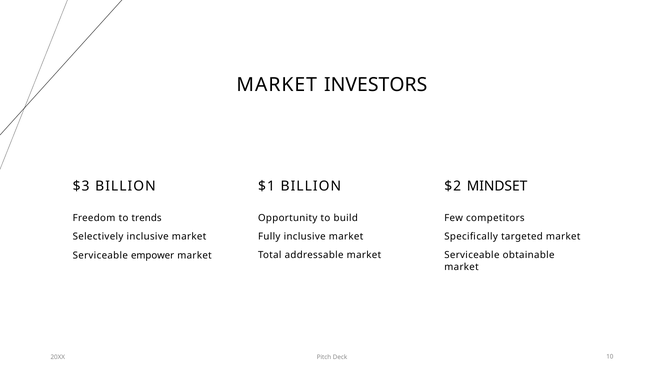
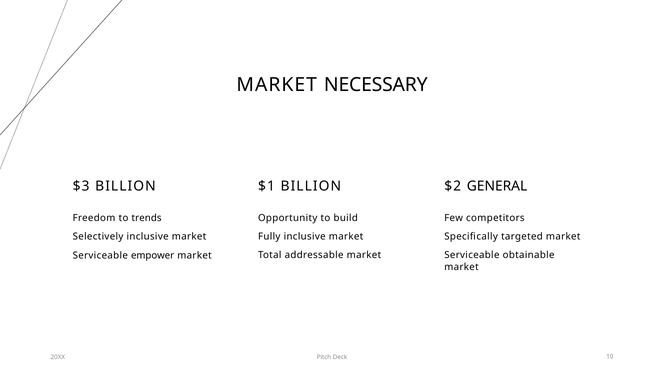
INVESTORS: INVESTORS -> NECESSARY
MINDSET: MINDSET -> GENERAL
